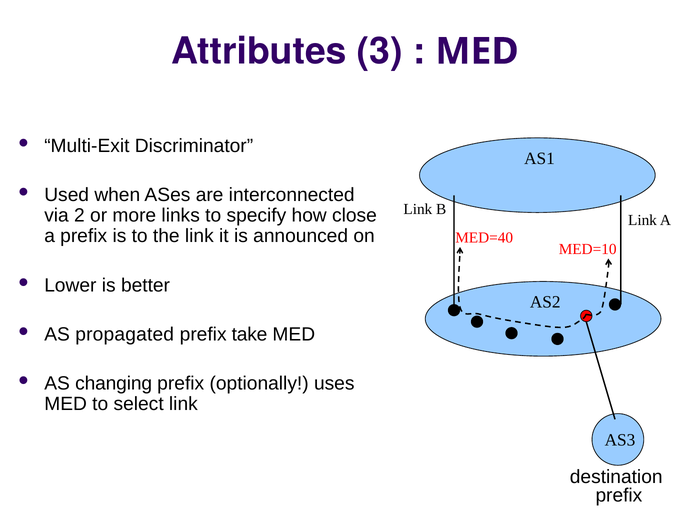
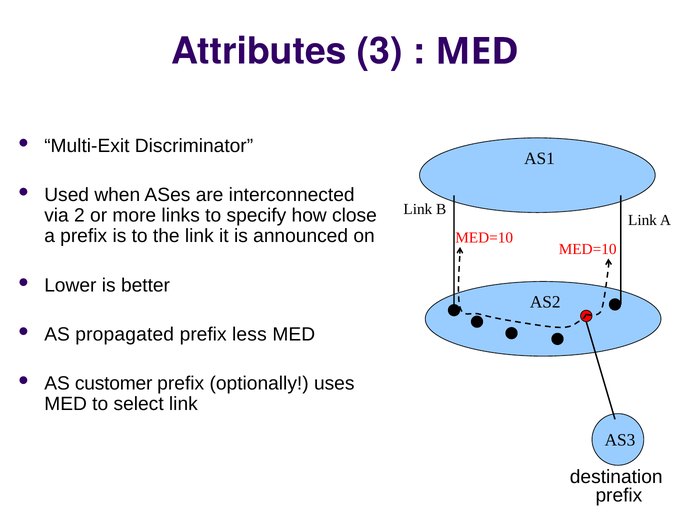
MED=40 at (484, 238): MED=40 -> MED=10
take: take -> less
changing: changing -> customer
